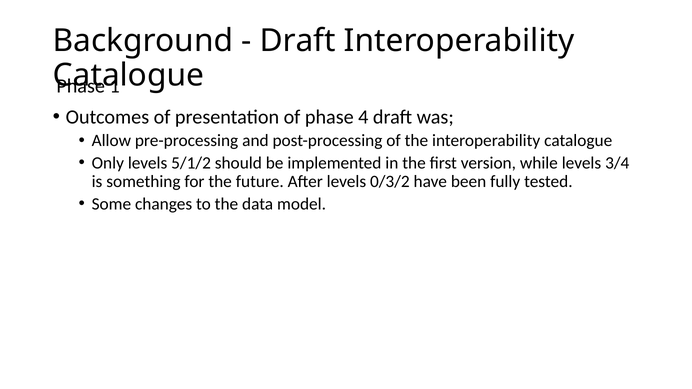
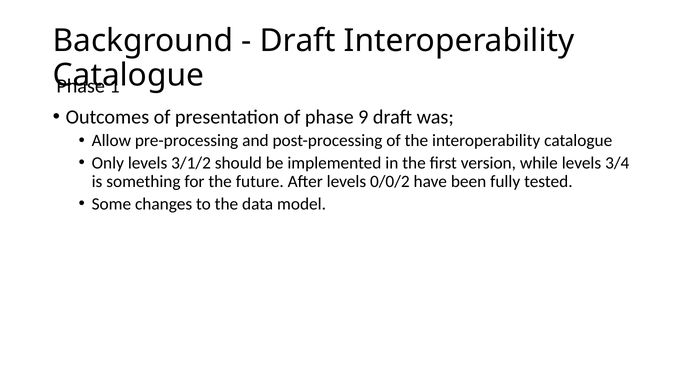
4: 4 -> 9
5/1/2: 5/1/2 -> 3/1/2
0/3/2: 0/3/2 -> 0/0/2
